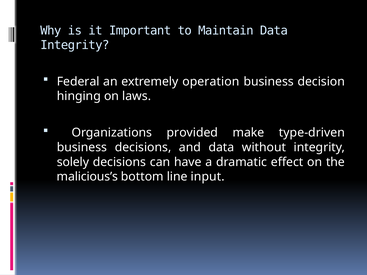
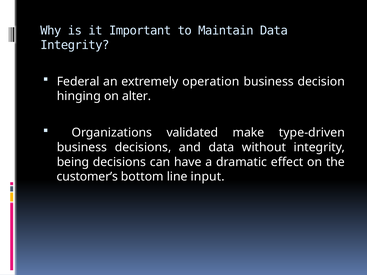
laws: laws -> alter
provided: provided -> validated
solely: solely -> being
malicious’s: malicious’s -> customer’s
